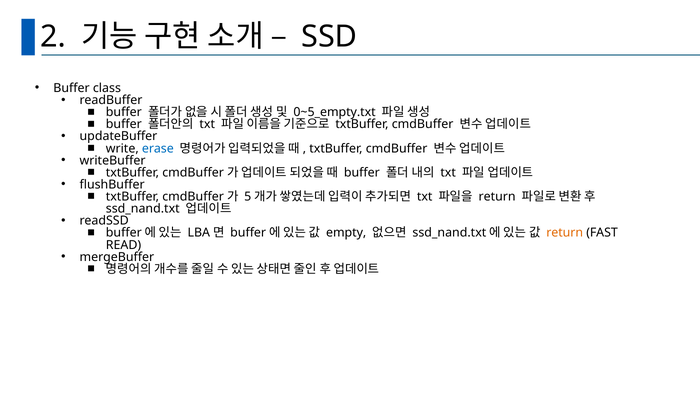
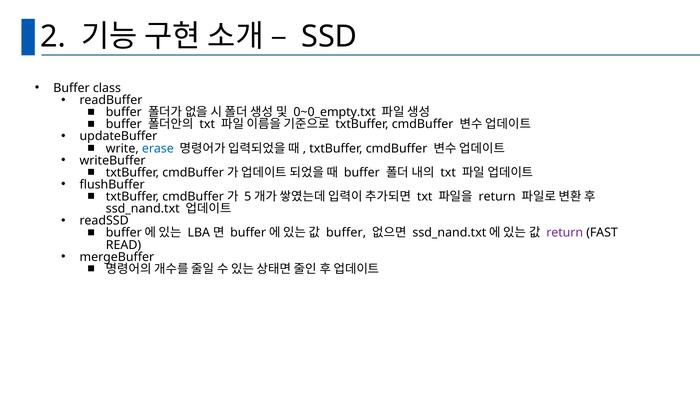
0~5_empty.txt: 0~5_empty.txt -> 0~0_empty.txt
empty at (346, 233): empty -> buffer
return at (565, 233) colour: orange -> purple
